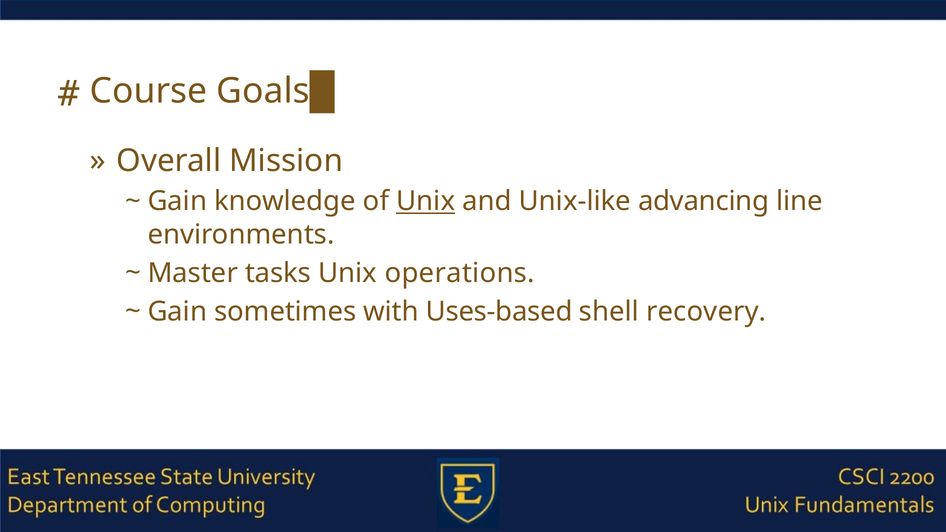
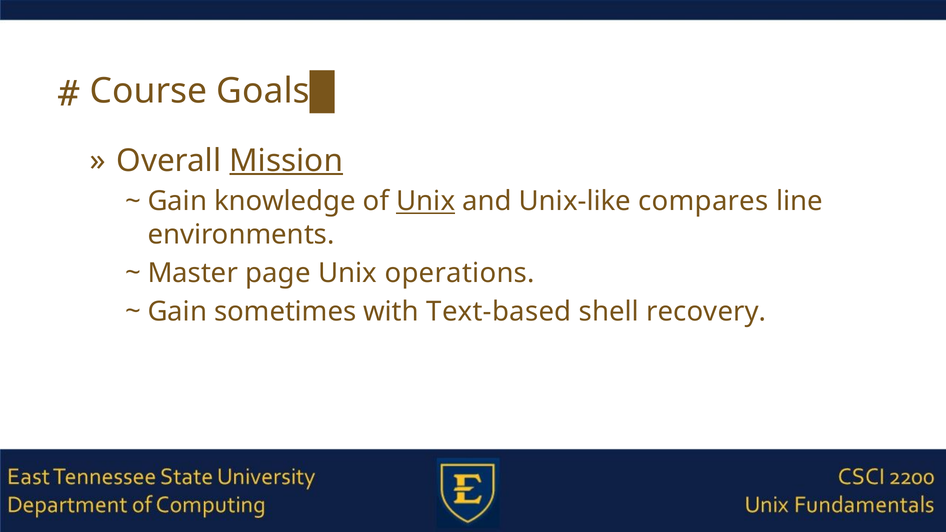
Mission underline: none -> present
advancing: advancing -> compares
tasks: tasks -> page
Uses-based: Uses-based -> Text-based
